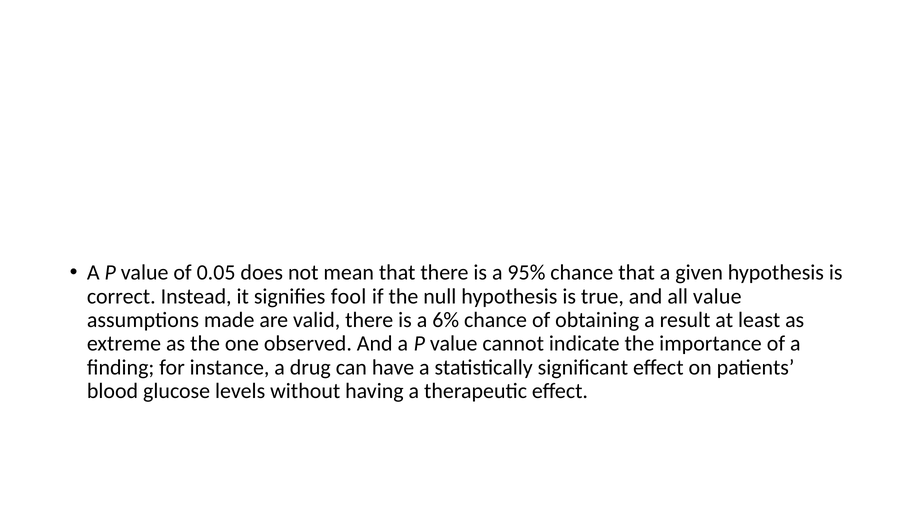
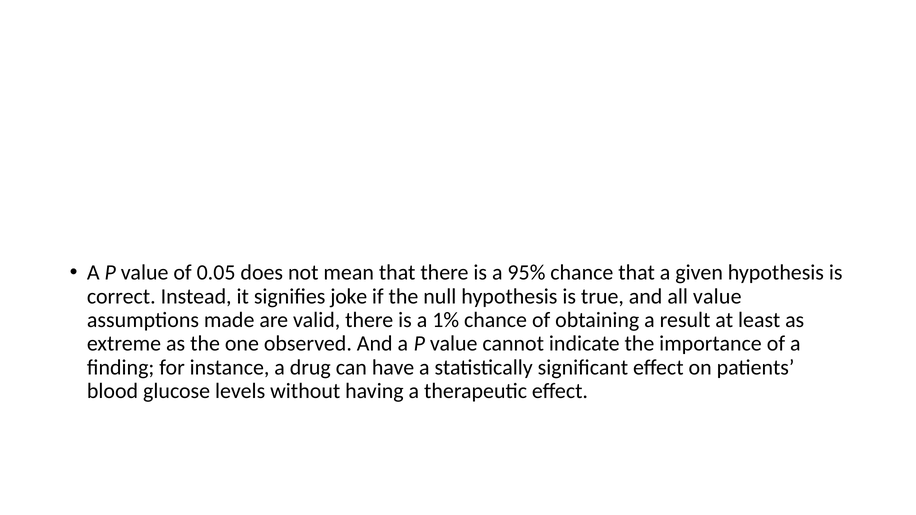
fool: fool -> joke
6%: 6% -> 1%
